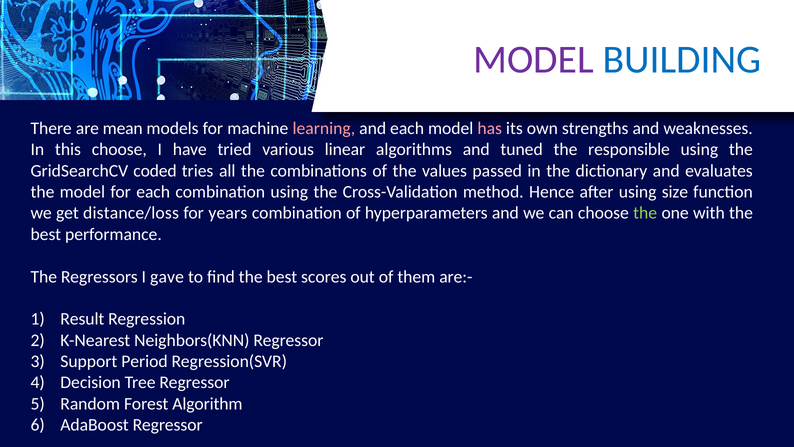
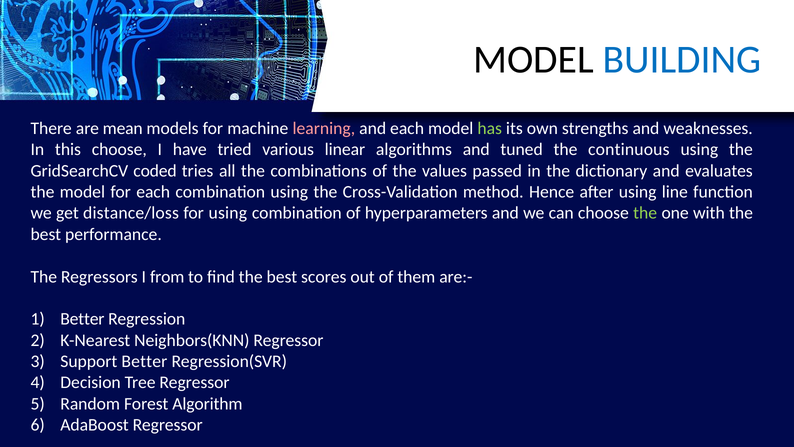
MODEL at (533, 60) colour: purple -> black
has colour: pink -> light green
responsible: responsible -> continuous
size: size -> line
for years: years -> using
gave: gave -> from
Result at (82, 319): Result -> Better
Support Period: Period -> Better
